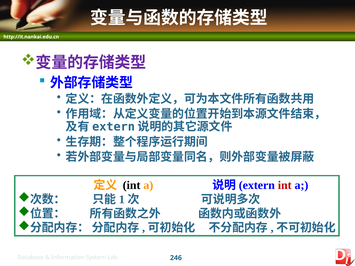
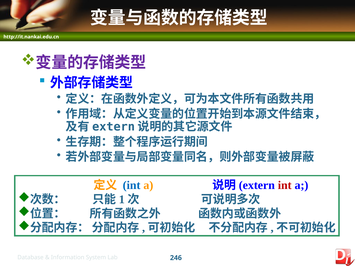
int at (132, 185) colour: black -> blue
